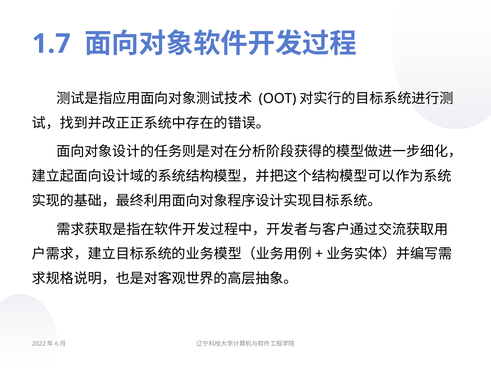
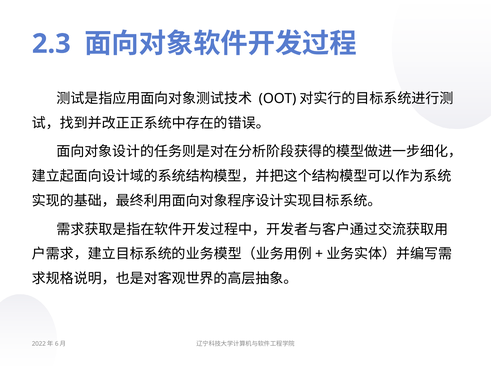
1.7: 1.7 -> 2.3
